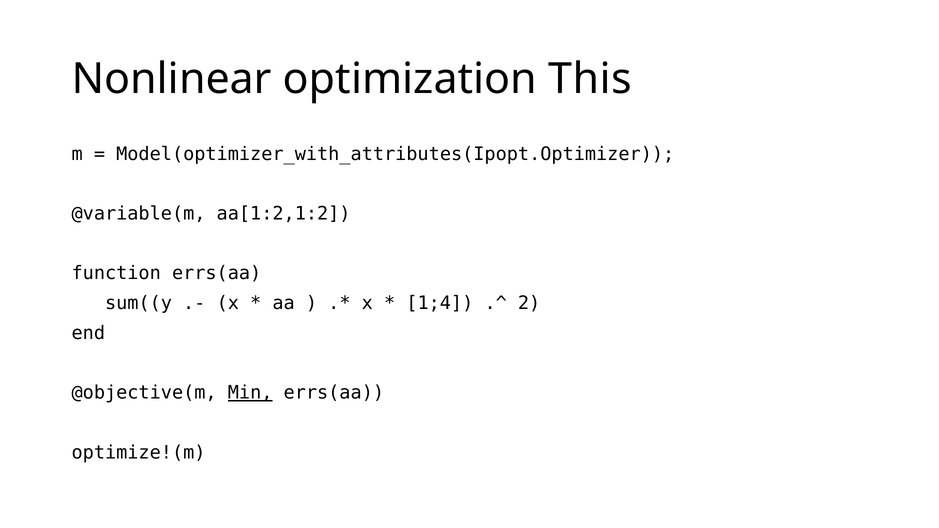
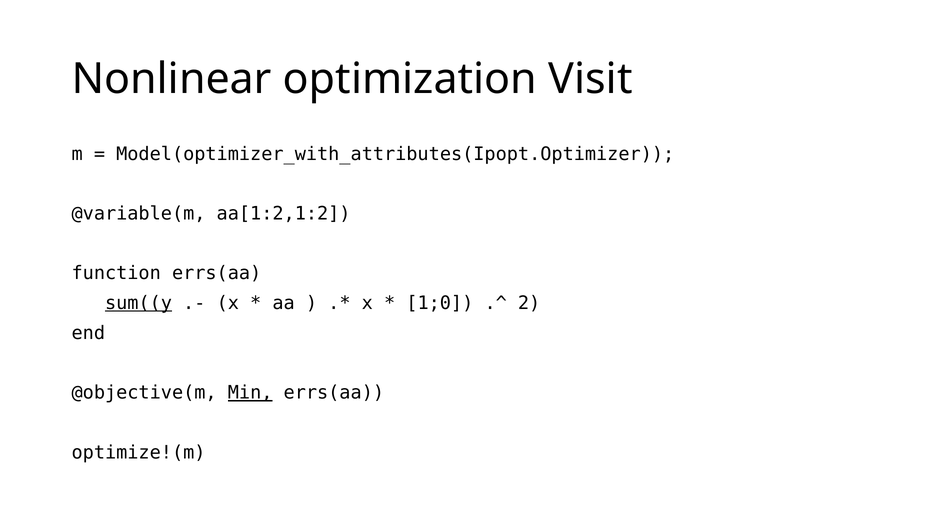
This: This -> Visit
sum((y underline: none -> present
1;4: 1;4 -> 1;0
